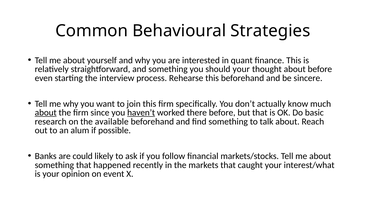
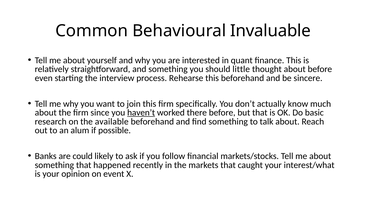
Strategies: Strategies -> Invaluable
should your: your -> little
about at (46, 113) underline: present -> none
